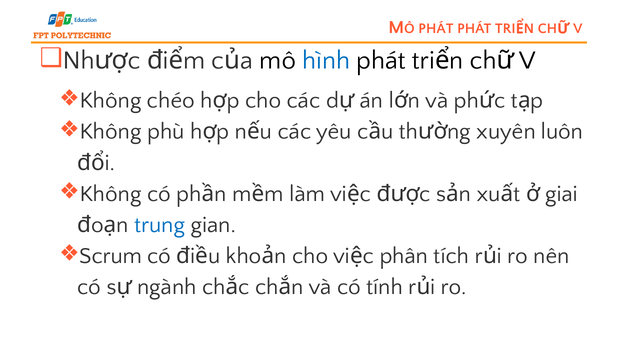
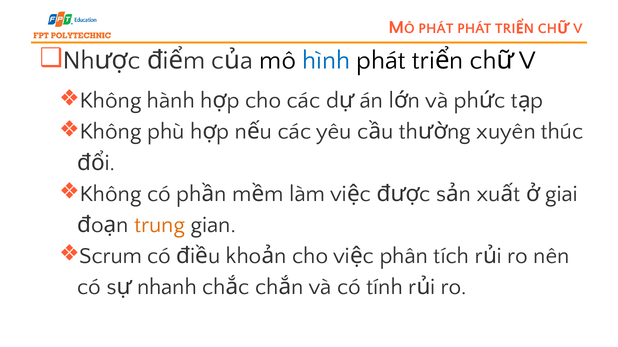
chéo: chéo -> hành
luôn: luôn -> thúc
trung colour: blue -> orange
ngành: ngành -> nhanh
